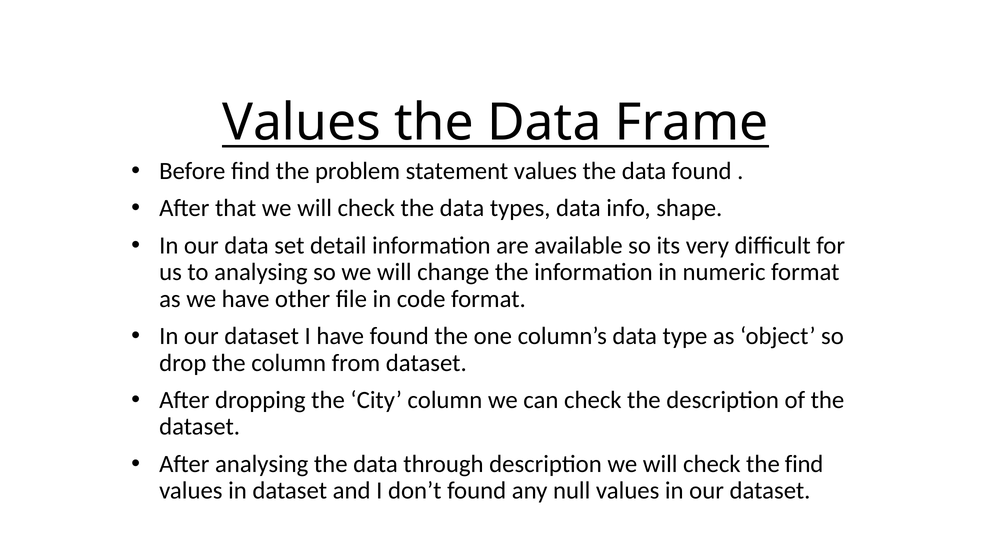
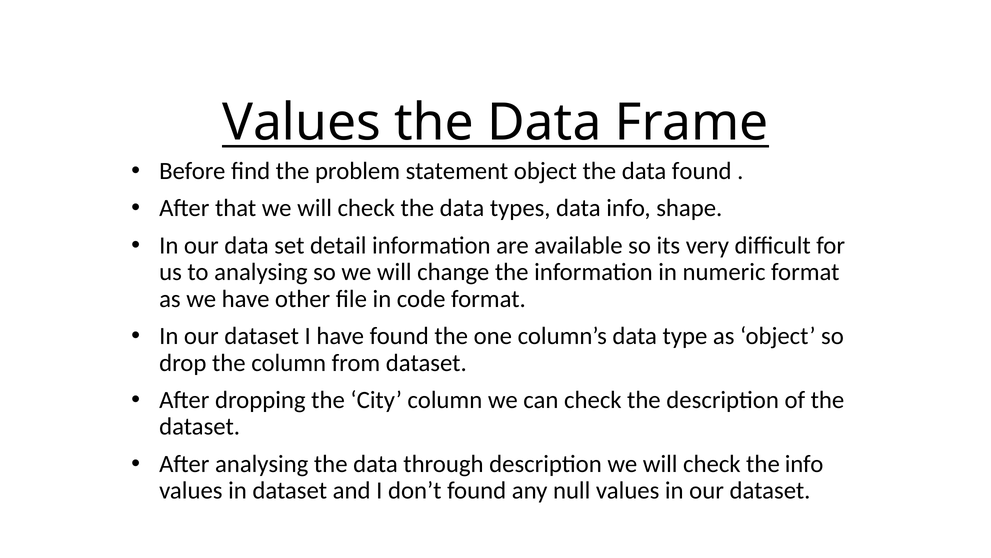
statement values: values -> object
the find: find -> info
